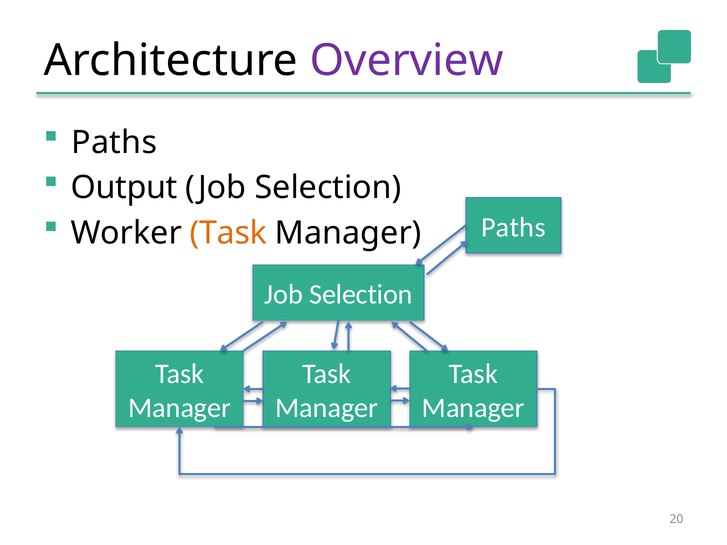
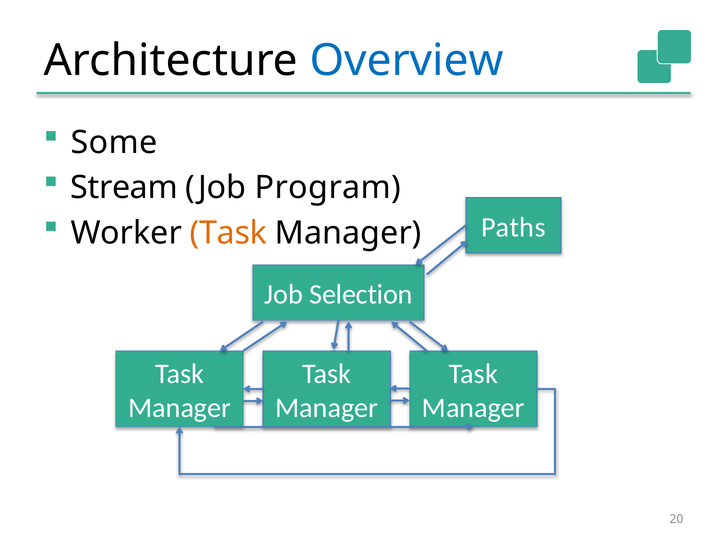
Overview colour: purple -> blue
Paths at (114, 142): Paths -> Some
Output: Output -> Stream
Selection at (328, 188): Selection -> Program
